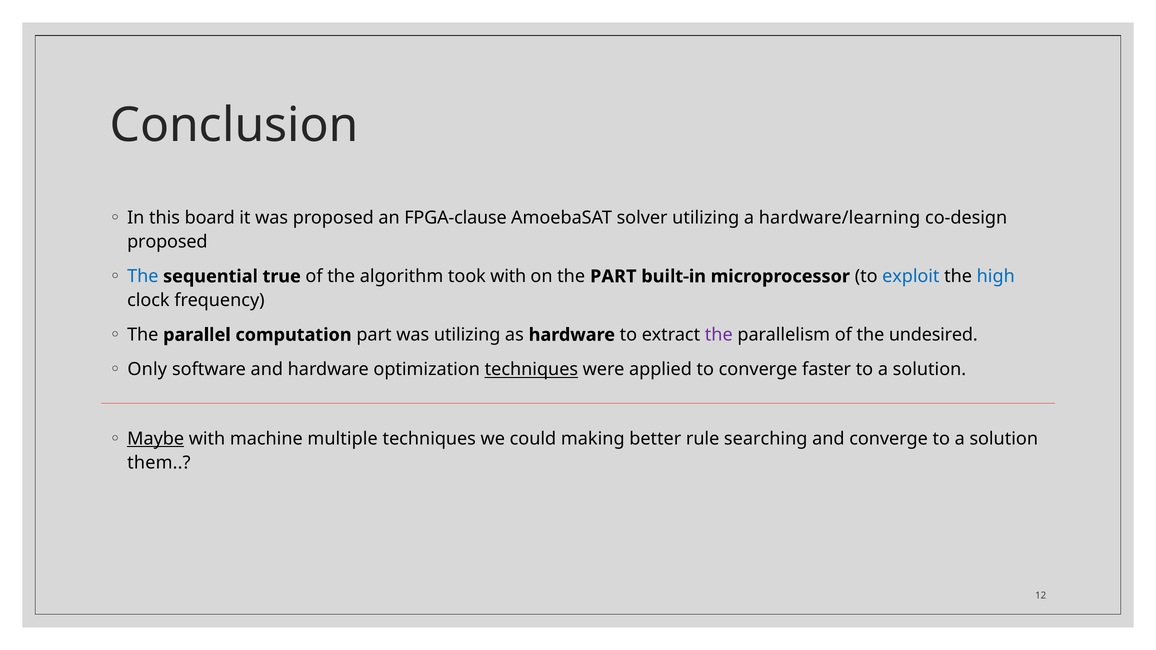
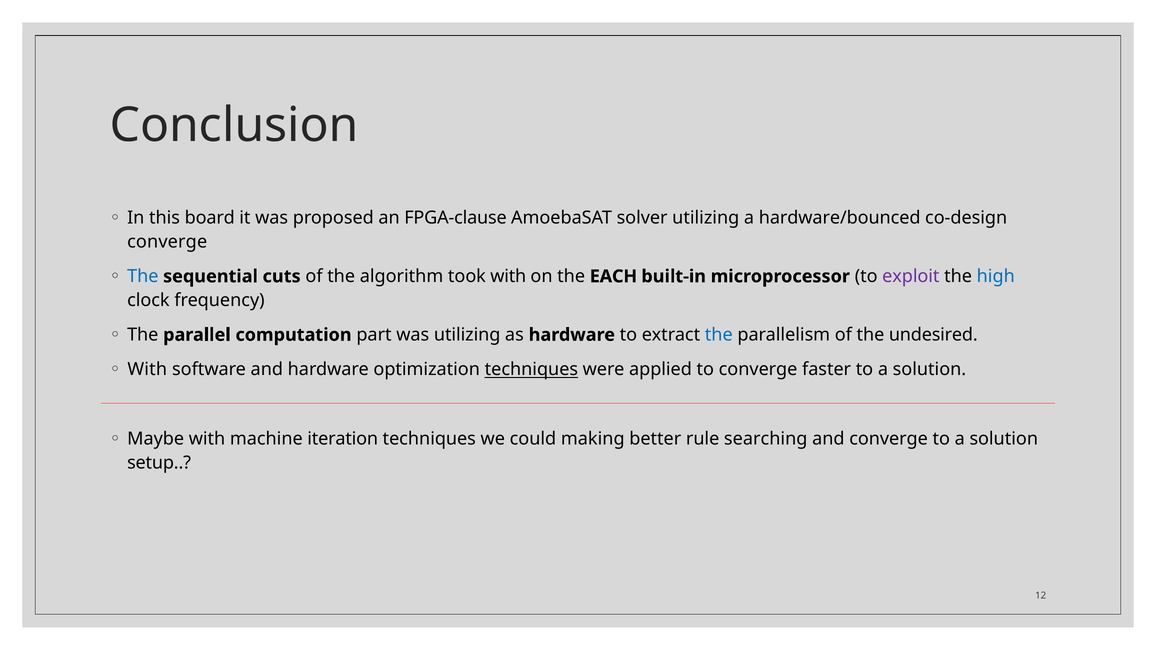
hardware/learning: hardware/learning -> hardware/bounced
proposed at (167, 242): proposed -> converge
true: true -> cuts
the PART: PART -> EACH
exploit colour: blue -> purple
the at (719, 335) colour: purple -> blue
Only at (147, 370): Only -> With
Maybe underline: present -> none
multiple: multiple -> iteration
them: them -> setup
